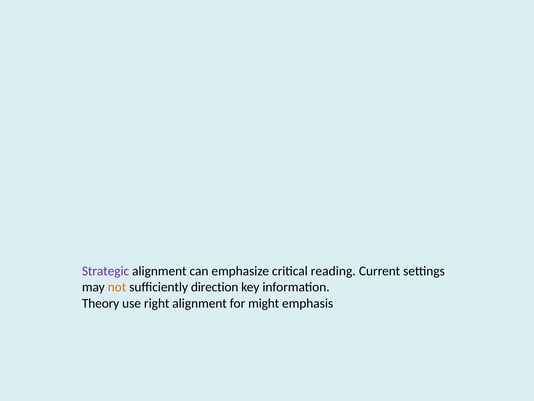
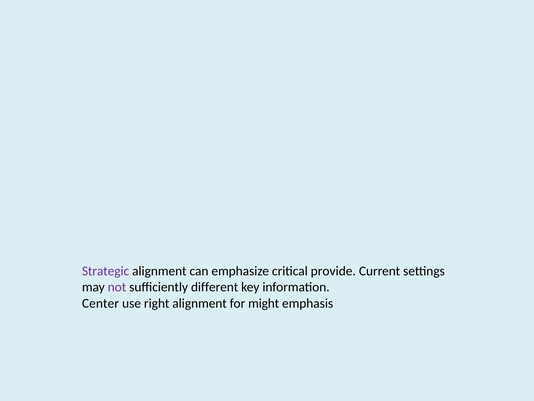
reading: reading -> provide
not colour: orange -> purple
direction: direction -> different
Theory: Theory -> Center
